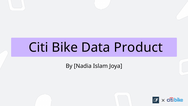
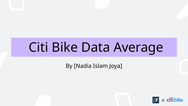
Product: Product -> Average
